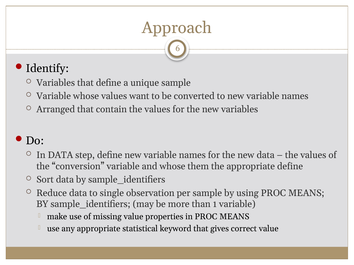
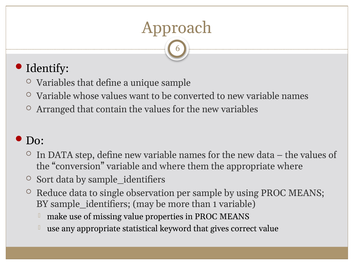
and whose: whose -> where
appropriate define: define -> where
